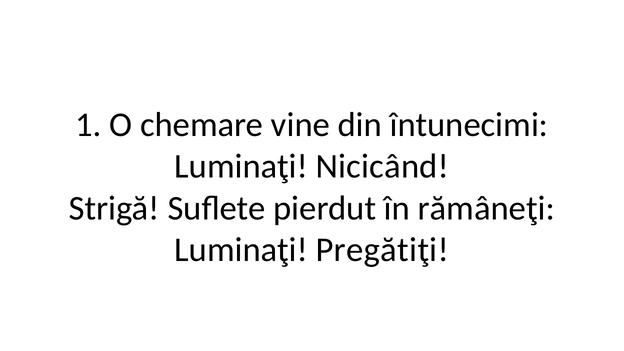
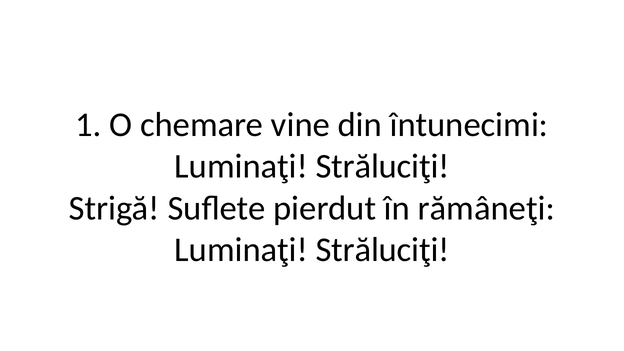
Nicicând at (382, 166): Nicicând -> Străluciţi
Pregătiţi at (382, 250): Pregătiţi -> Străluciţi
